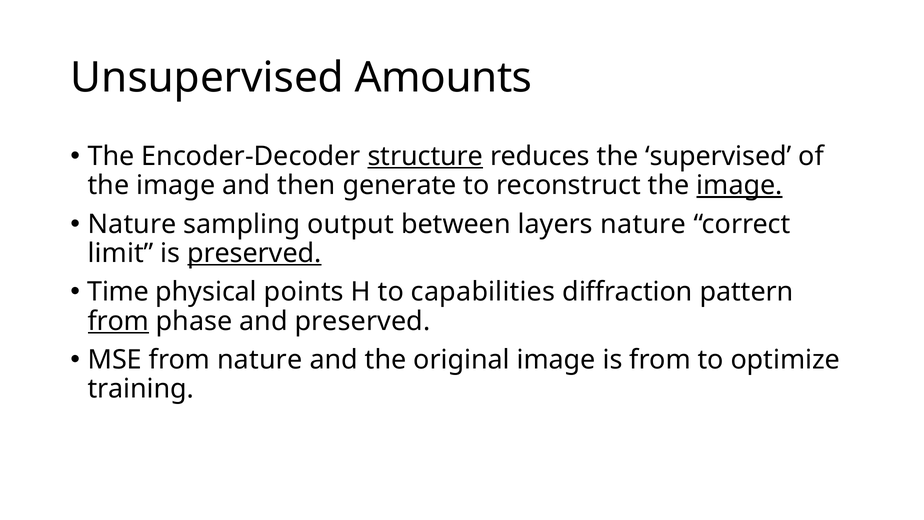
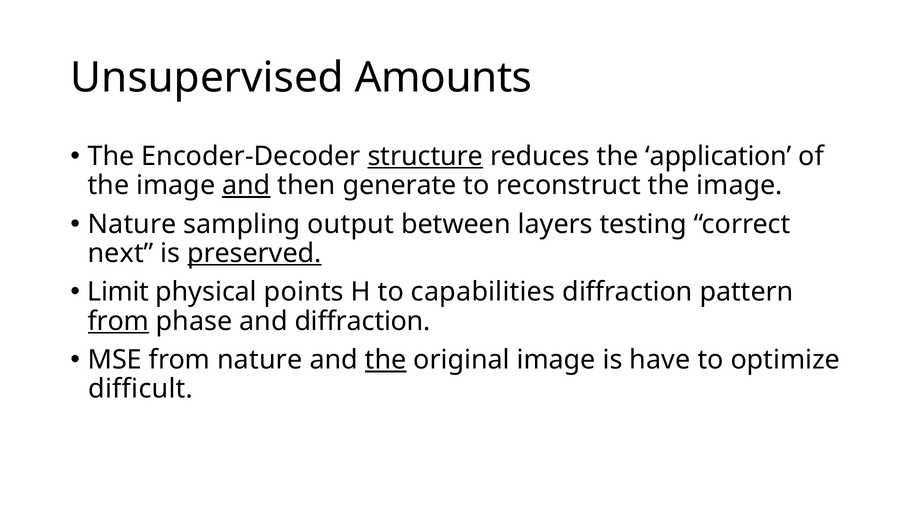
supervised: supervised -> application
and at (246, 185) underline: none -> present
image at (740, 185) underline: present -> none
layers nature: nature -> testing
limit: limit -> next
Time: Time -> Limit
and preserved: preserved -> diffraction
the at (386, 360) underline: none -> present
is from: from -> have
training: training -> difficult
